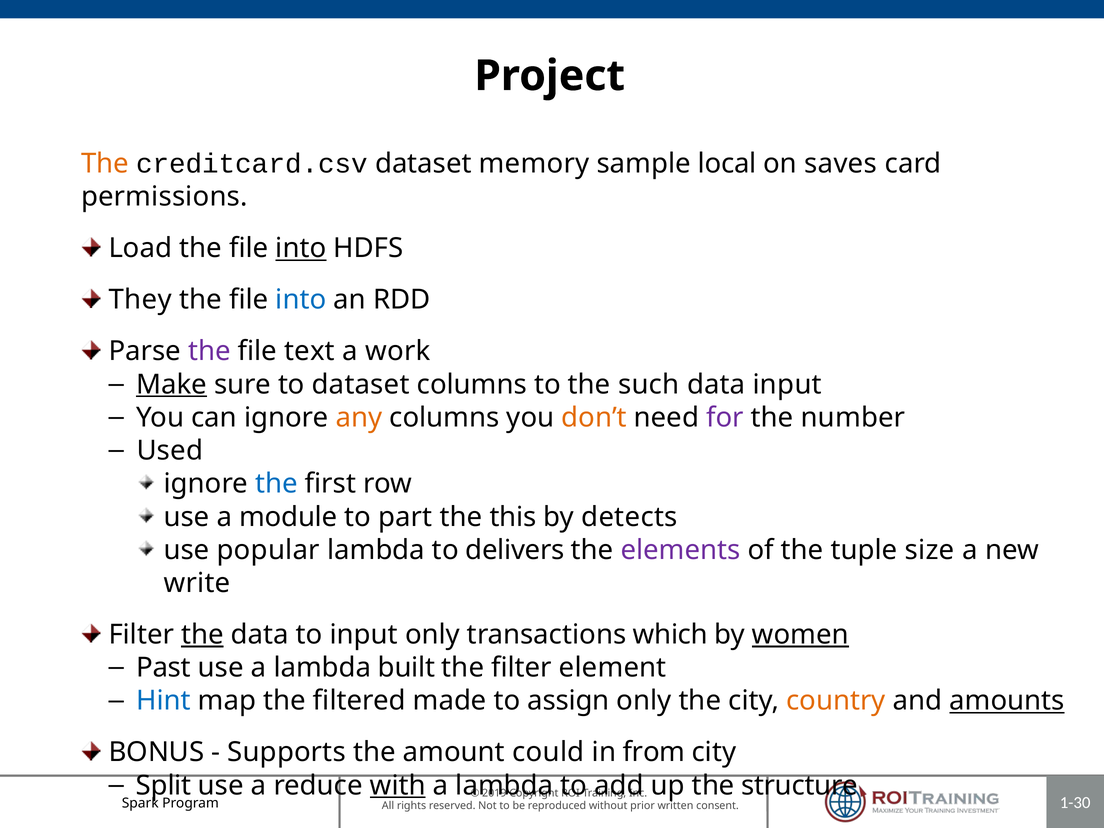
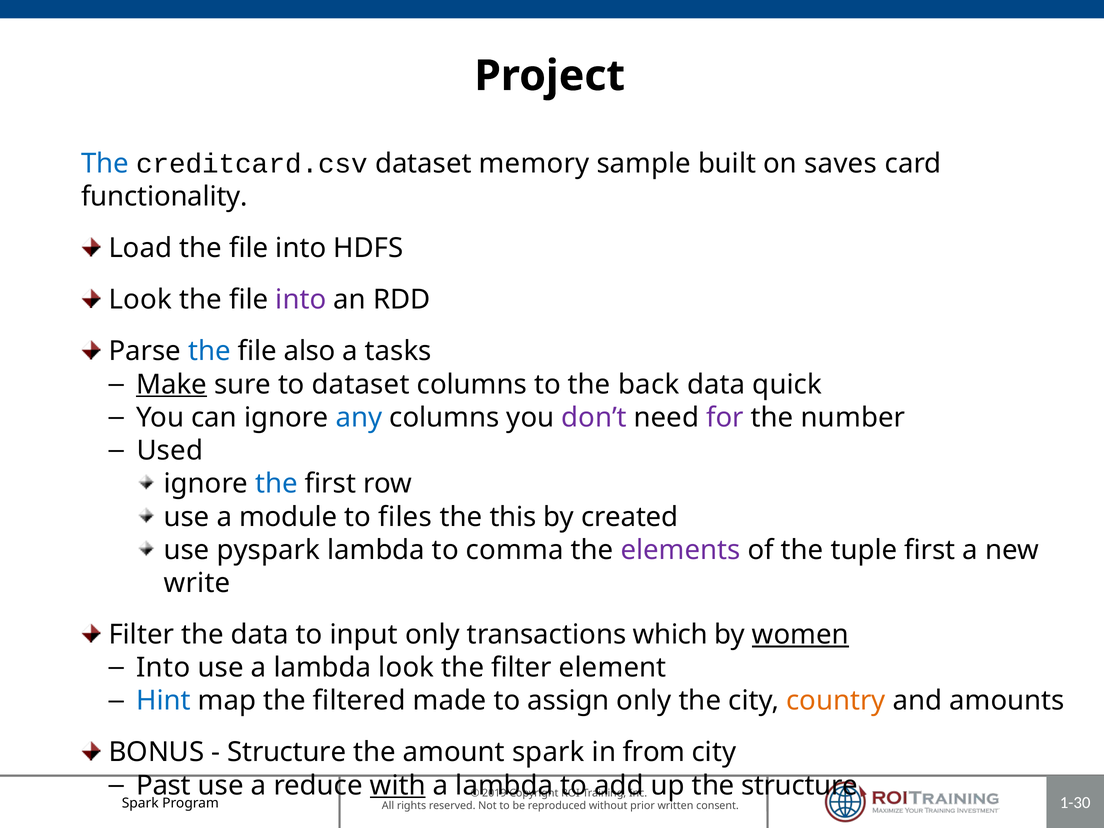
The at (105, 164) colour: orange -> blue
local: local -> built
permissions: permissions -> functionality
into at (301, 248) underline: present -> none
They at (140, 300): They -> Look
into at (301, 300) colour: blue -> purple
the at (209, 351) colour: purple -> blue
text: text -> also
work: work -> tasks
such: such -> back
data input: input -> quick
any colour: orange -> blue
don’t colour: orange -> purple
part: part -> files
detects: detects -> created
popular: popular -> pyspark
delivers: delivers -> comma
tuple size: size -> first
the at (202, 635) underline: present -> none
Past at (164, 668): Past -> Into
lambda built: built -> look
amounts underline: present -> none
Supports at (287, 752): Supports -> Structure
amount could: could -> spark
Split: Split -> Past
